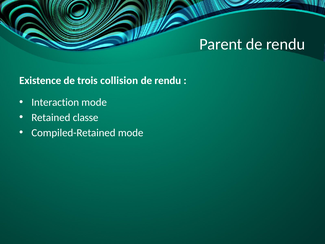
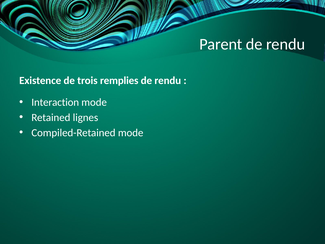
collision: collision -> remplies
classe: classe -> lignes
